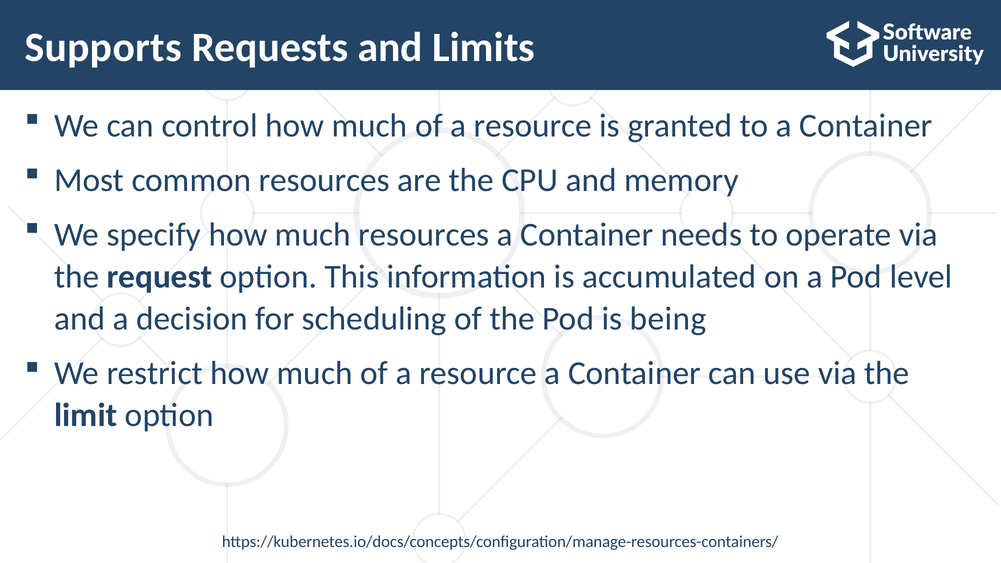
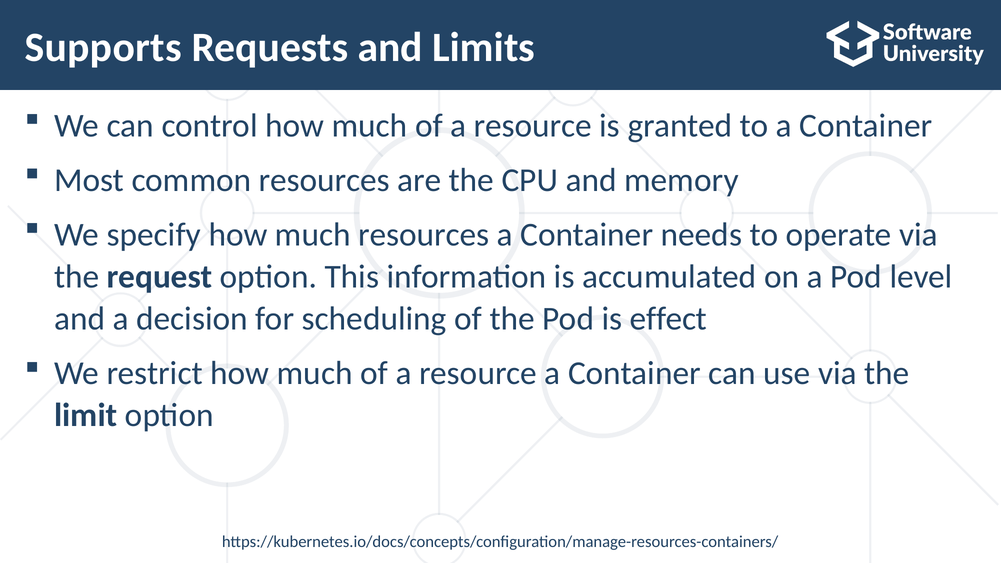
being: being -> effect
